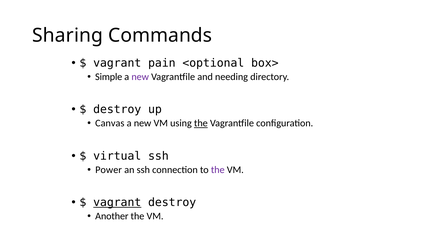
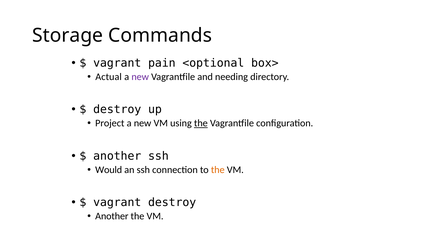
Sharing: Sharing -> Storage
Simple: Simple -> Actual
Canvas: Canvas -> Project
virtual at (117, 156): virtual -> another
Power: Power -> Would
the at (218, 170) colour: purple -> orange
vagrant at (117, 202) underline: present -> none
